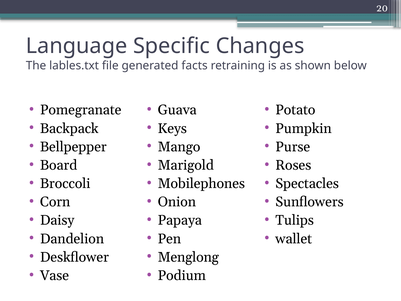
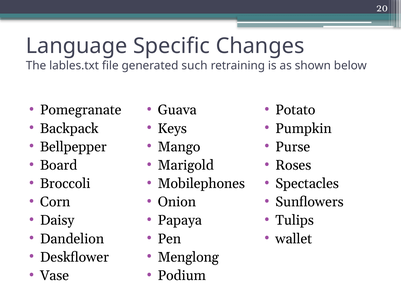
facts: facts -> such
